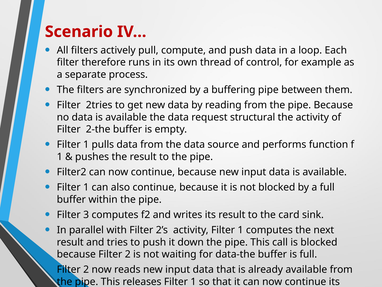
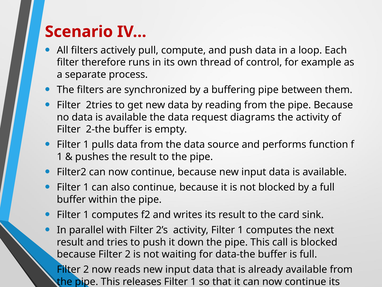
structural: structural -> diagrams
3 at (86, 214): 3 -> 1
